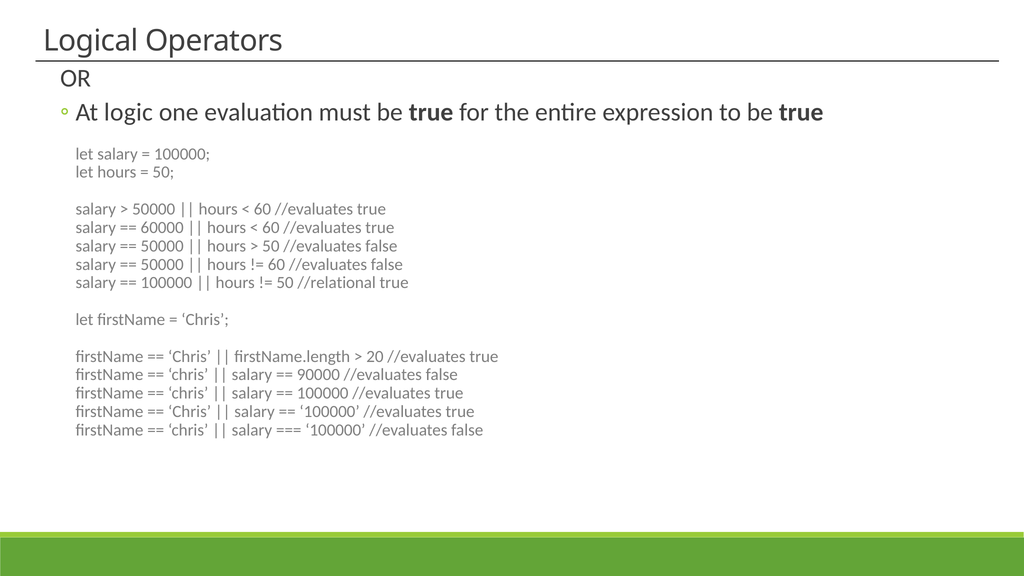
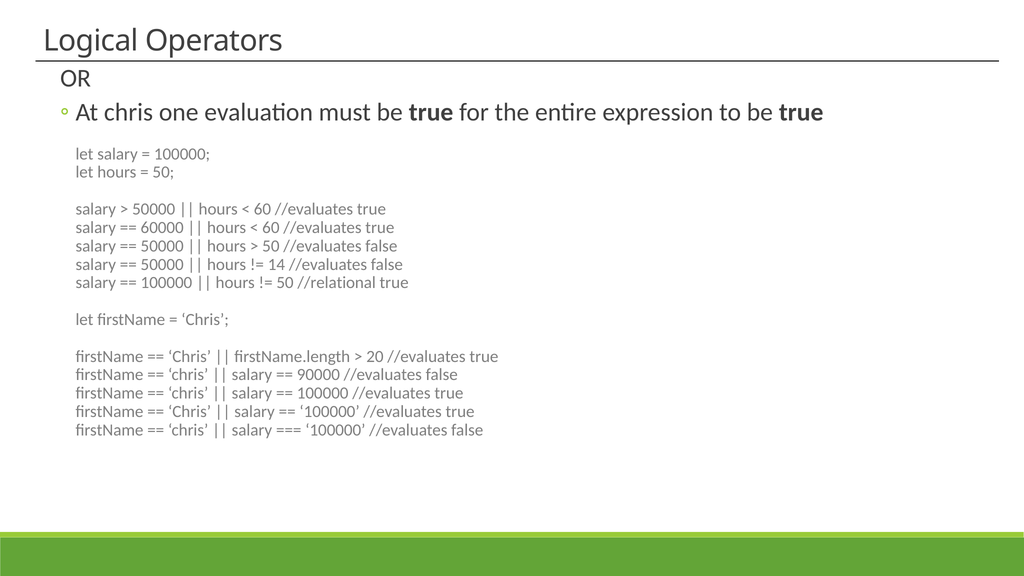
logic at (128, 112): logic -> chris
60 at (276, 264): 60 -> 14
